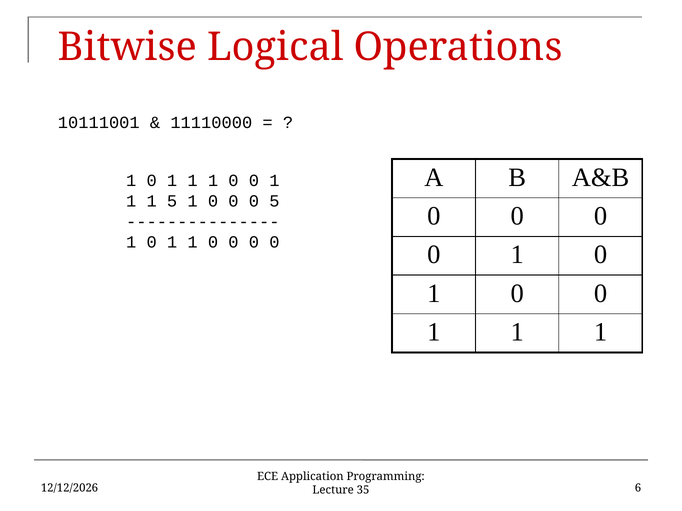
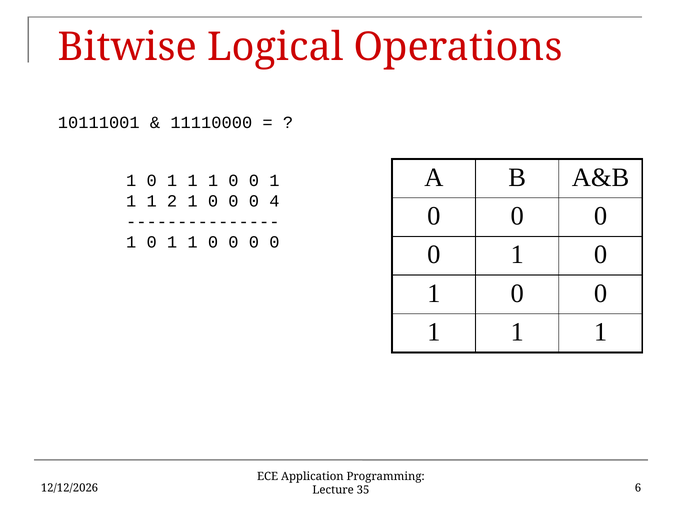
1 5: 5 -> 2
0 5: 5 -> 4
